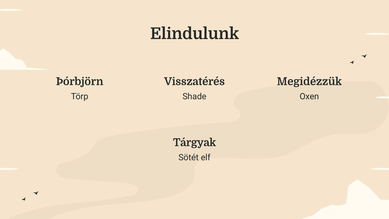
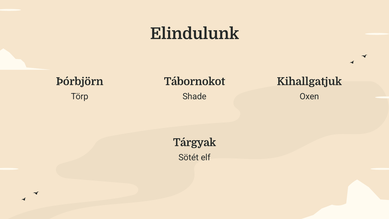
Visszatérés: Visszatérés -> Tábornokot
Megidézzük: Megidézzük -> Kihallgatjuk
